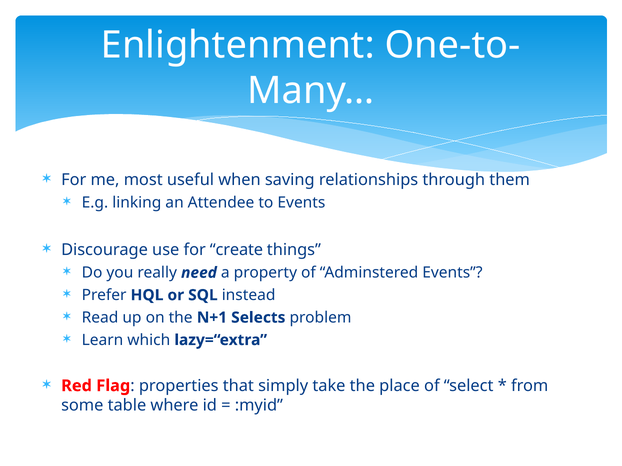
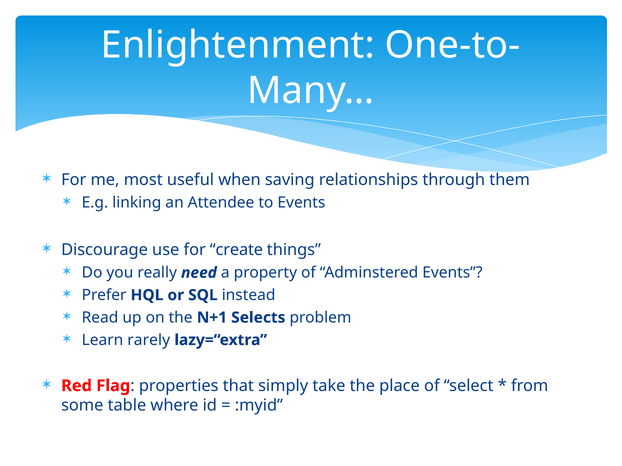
which: which -> rarely
